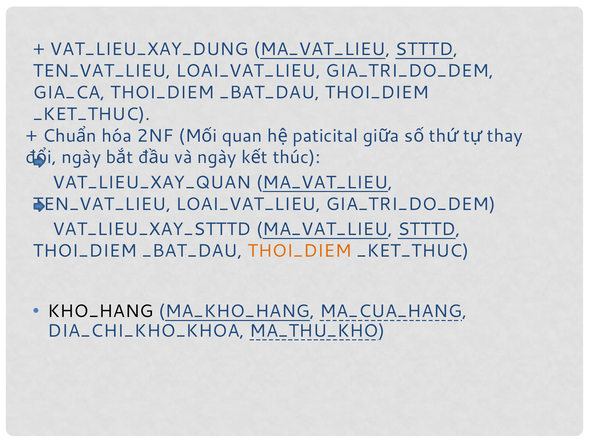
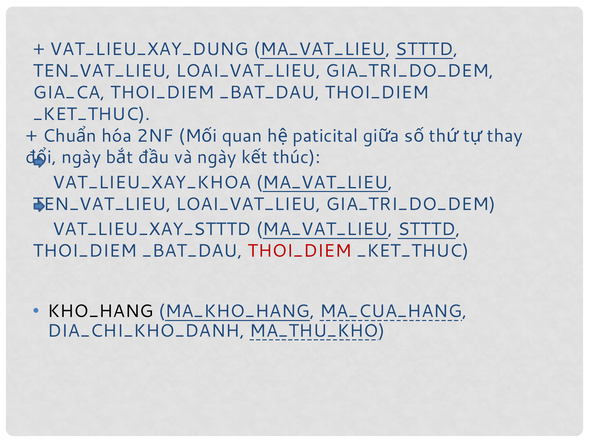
VAT_LIEU_XAY_QUAN: VAT_LIEU_XAY_QUAN -> VAT_LIEU_XAY_KHOA
THOI_DIEM at (300, 251) colour: orange -> red
DIA_CHI_KHO_KHOA: DIA_CHI_KHO_KHOA -> DIA_CHI_KHO_DANH
